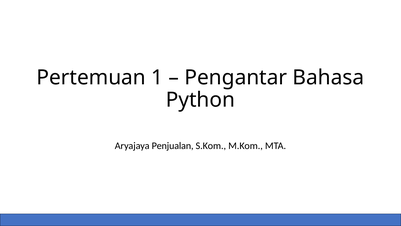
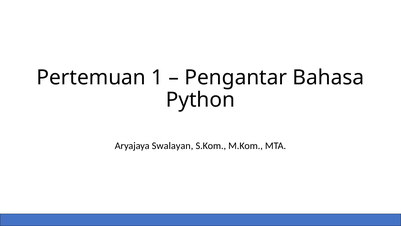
Penjualan: Penjualan -> Swalayan
